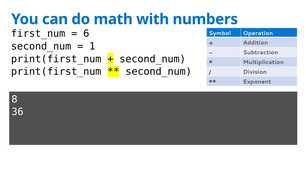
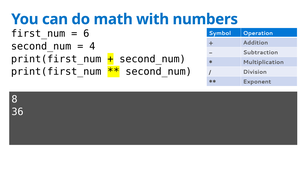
1: 1 -> 4
